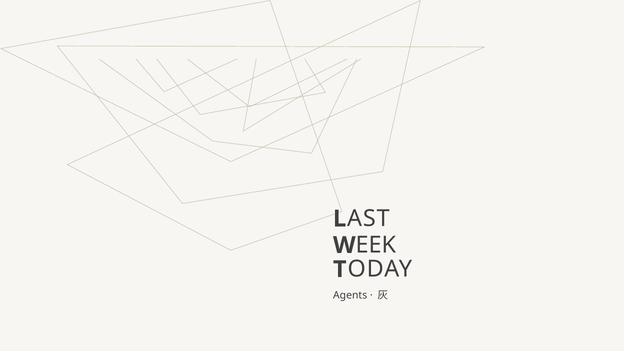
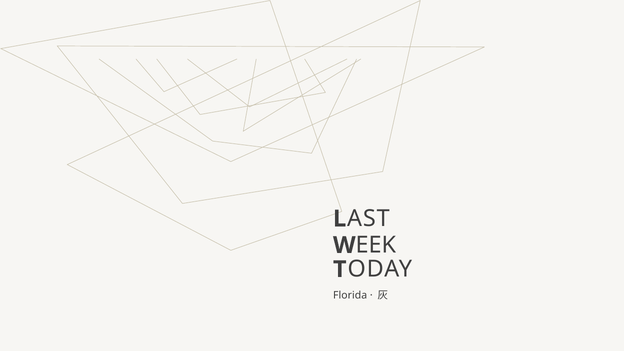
Agents: Agents -> Florida
